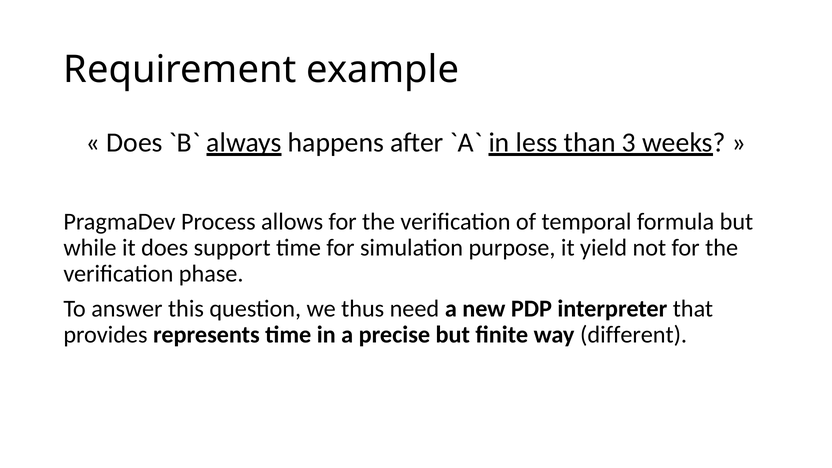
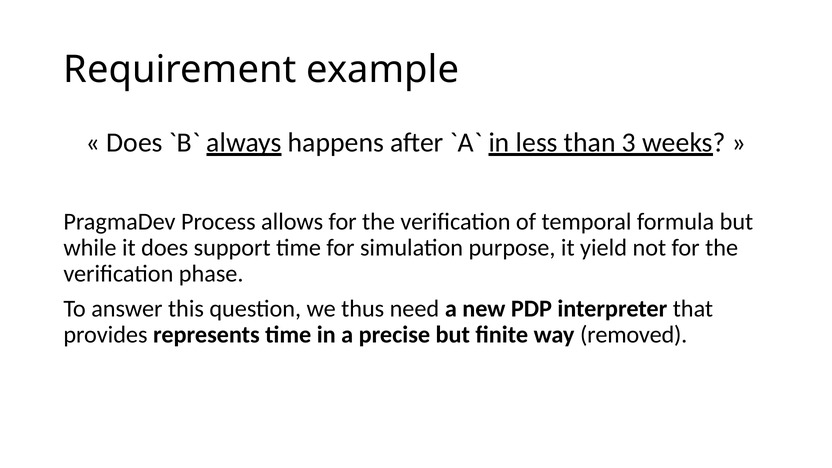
different: different -> removed
